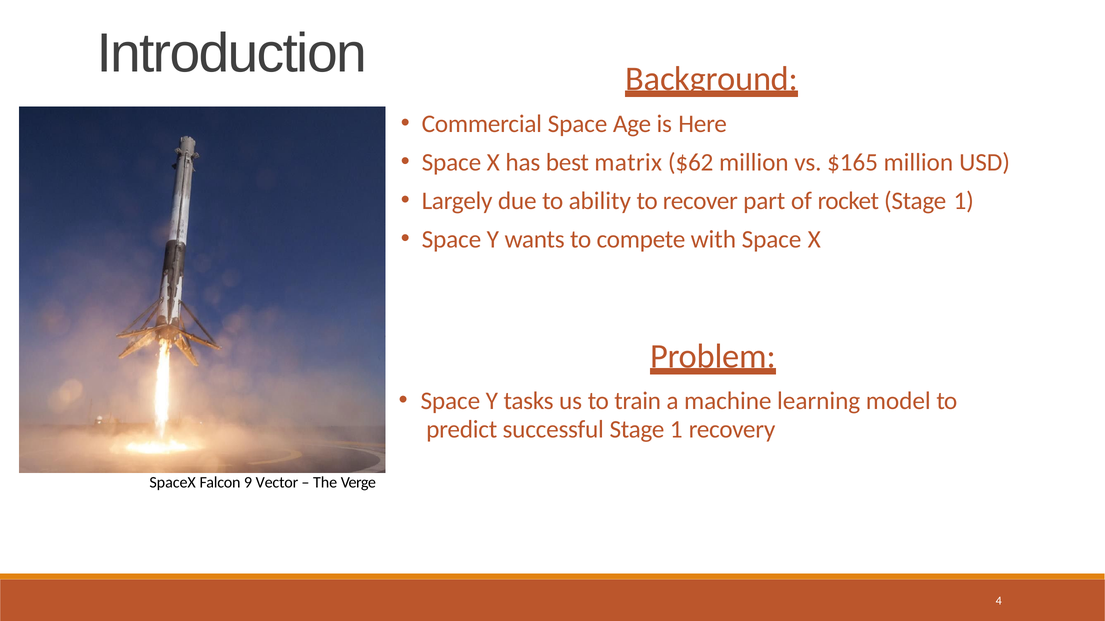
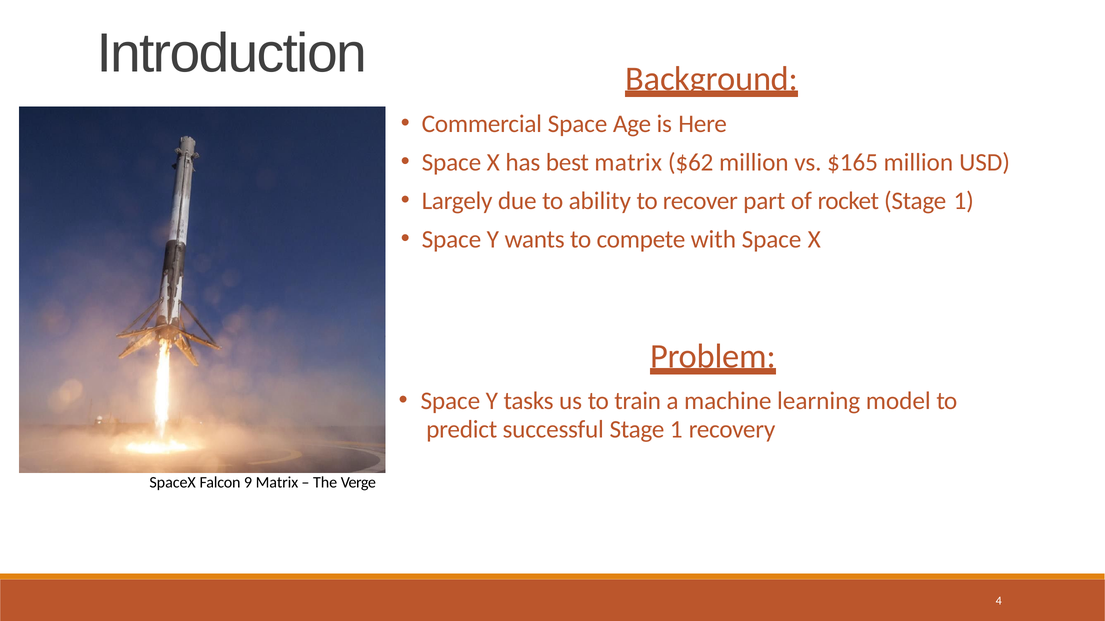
9 Vector: Vector -> Matrix
